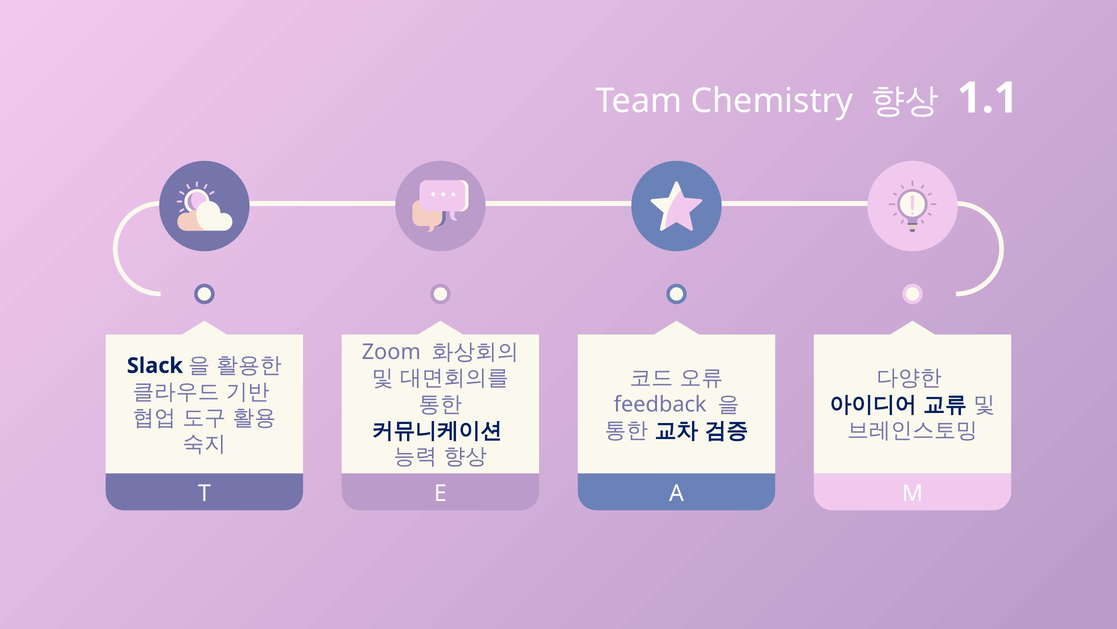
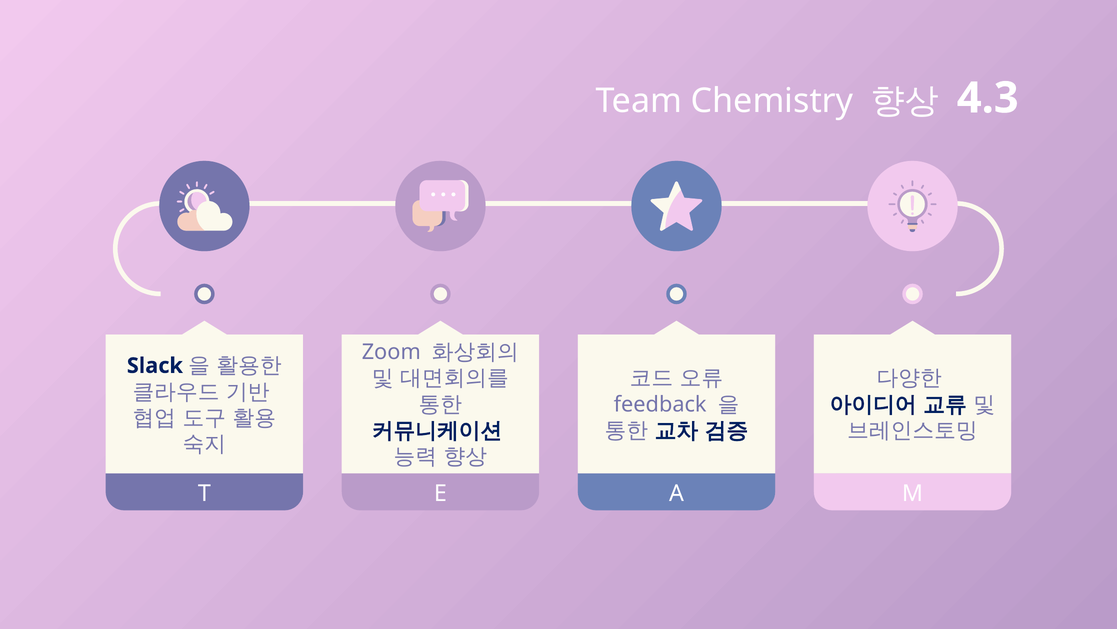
1.1: 1.1 -> 4.3
